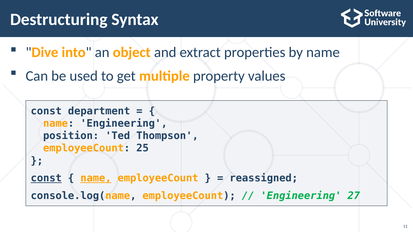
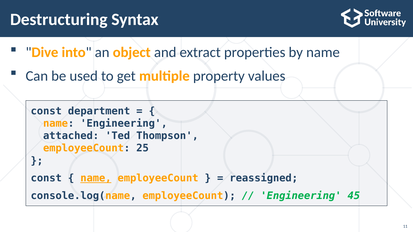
position: position -> attached
const at (46, 178) underline: present -> none
27: 27 -> 45
